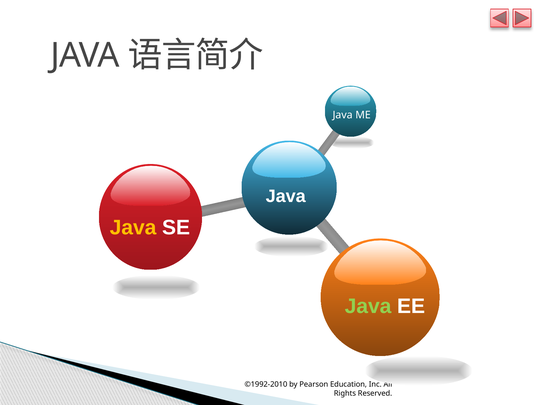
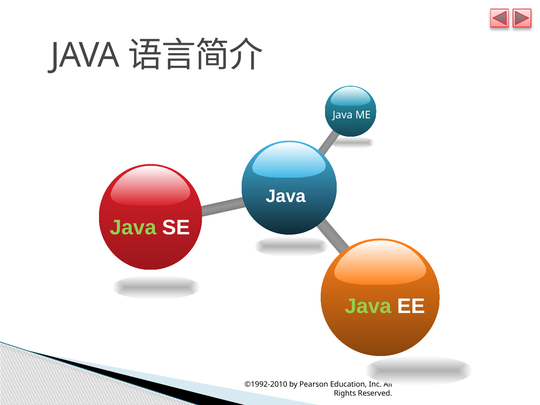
Java at (133, 228) colour: yellow -> light green
